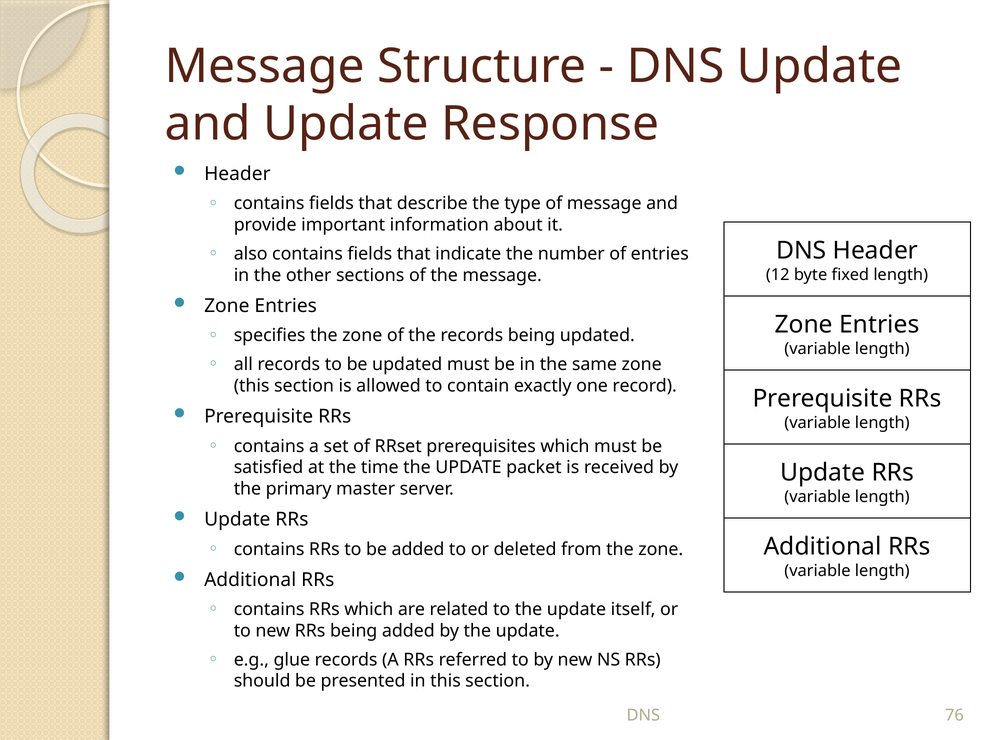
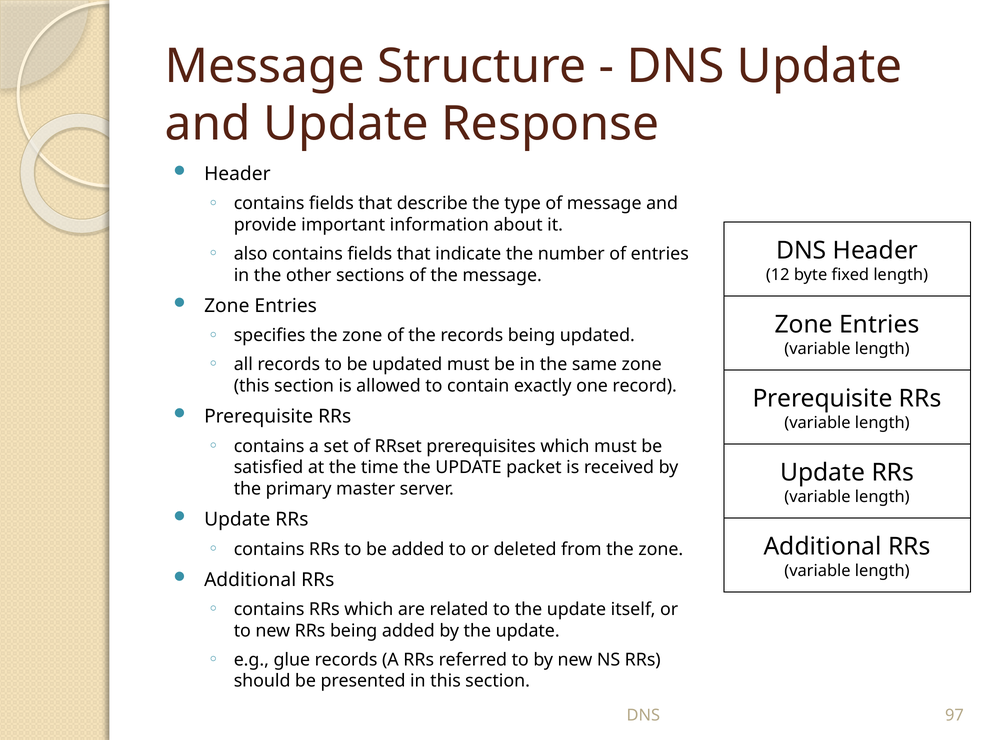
76: 76 -> 97
